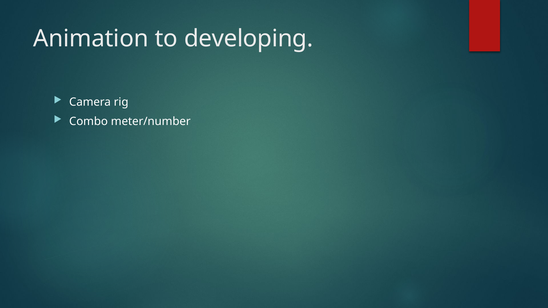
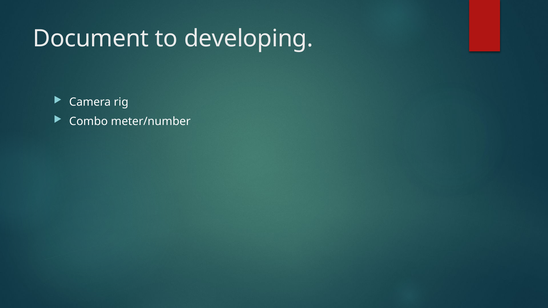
Animation: Animation -> Document
